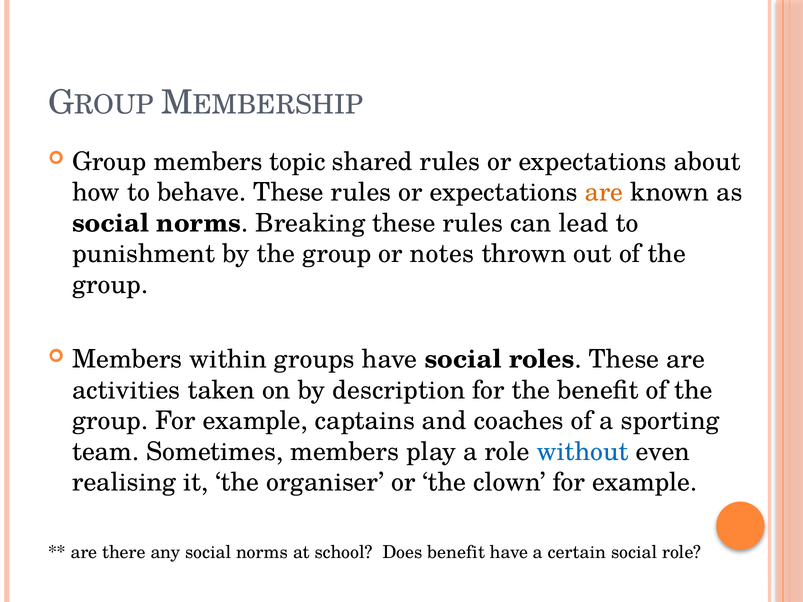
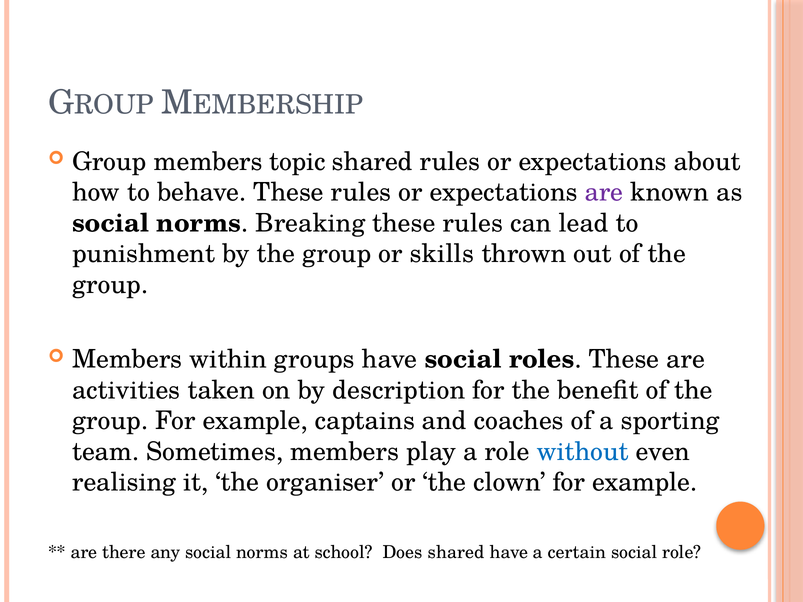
are at (604, 192) colour: orange -> purple
notes: notes -> skills
Does benefit: benefit -> shared
